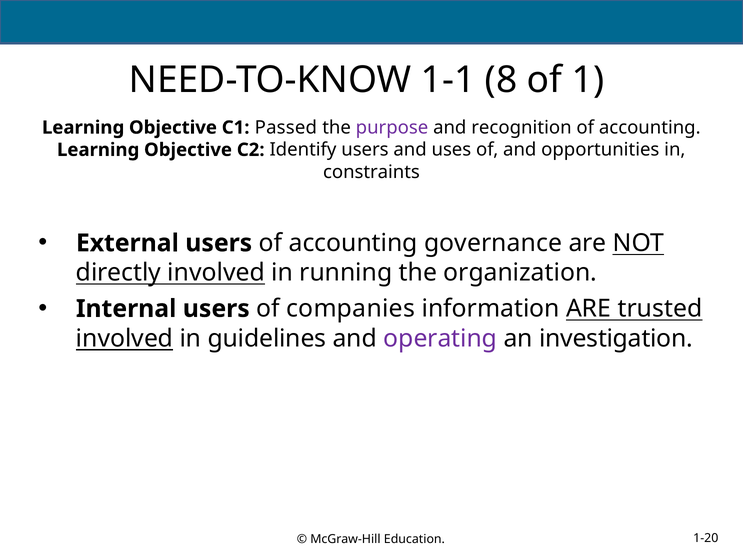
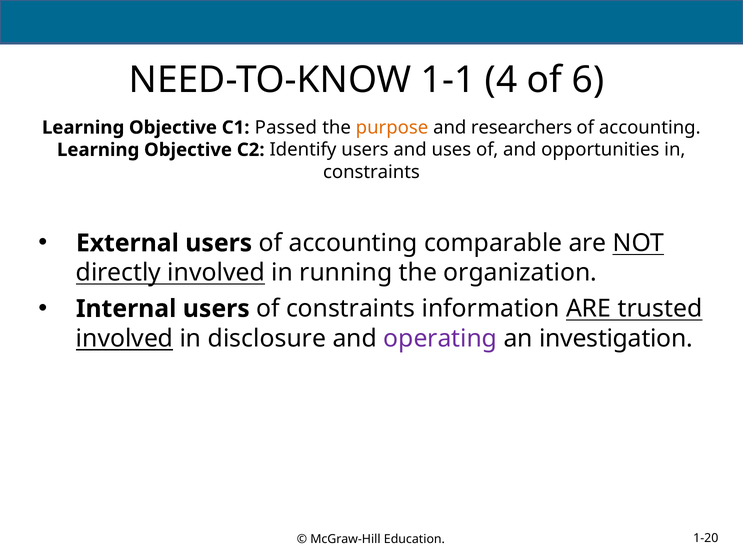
8: 8 -> 4
1: 1 -> 6
purpose colour: purple -> orange
recognition: recognition -> researchers
governance: governance -> comparable
of companies: companies -> constraints
guidelines: guidelines -> disclosure
